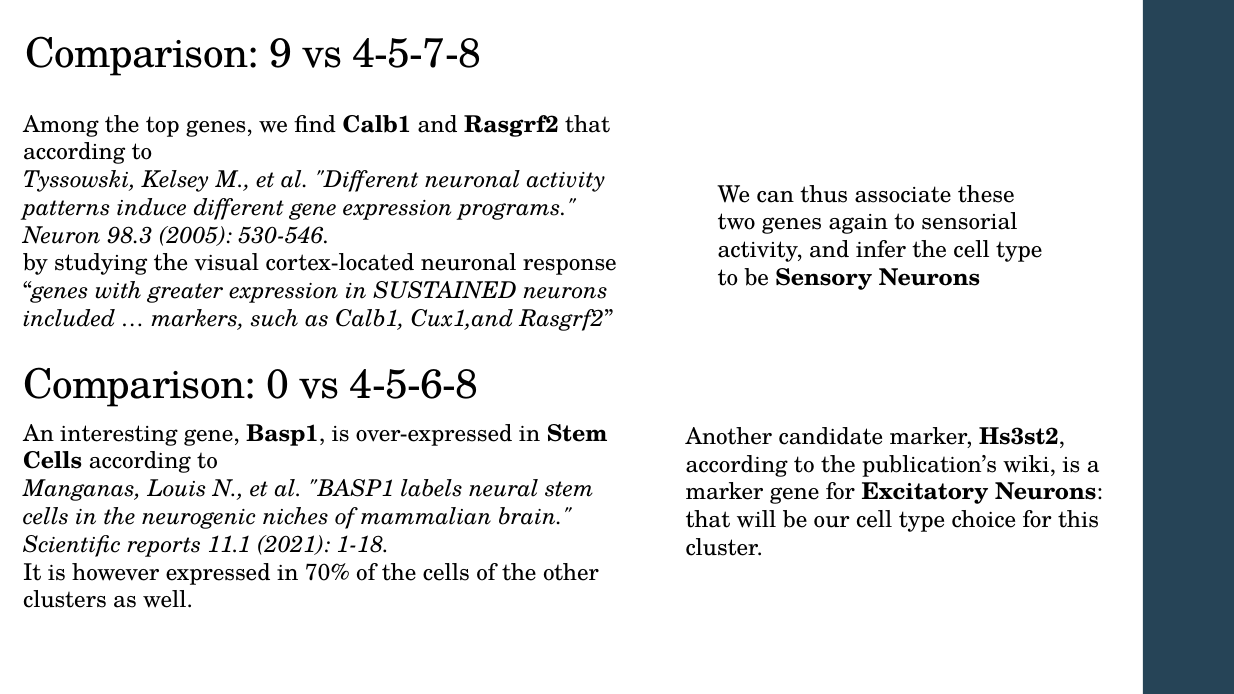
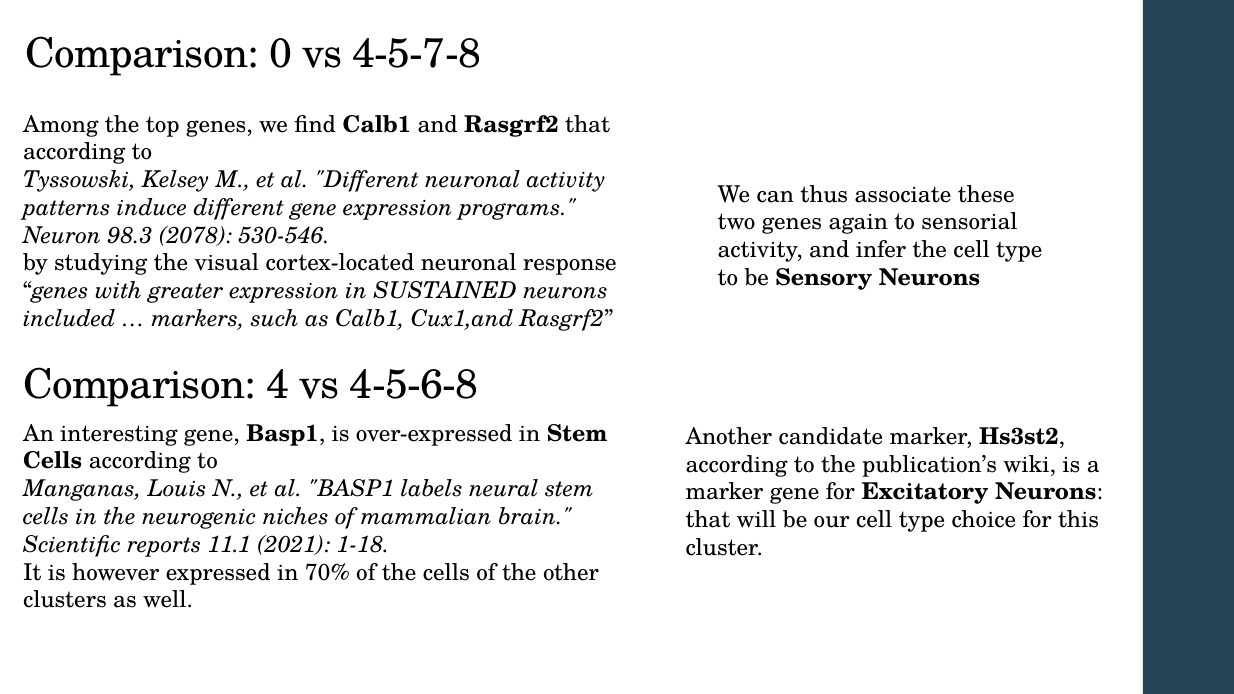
9: 9 -> 0
2005: 2005 -> 2078
0: 0 -> 4
